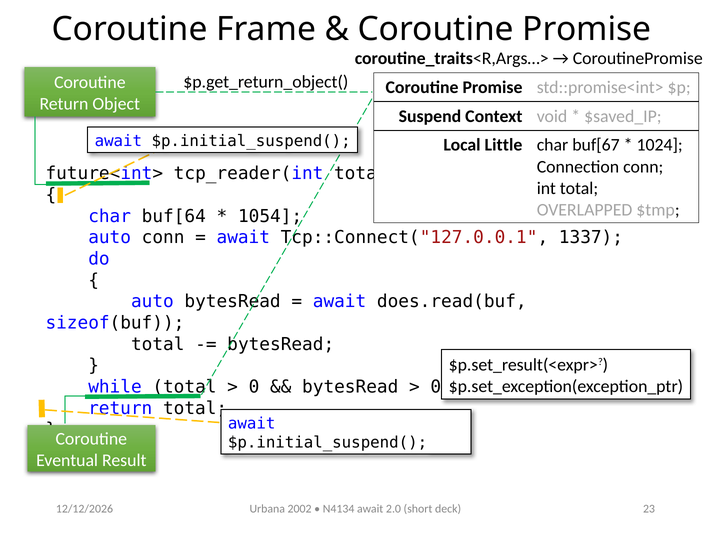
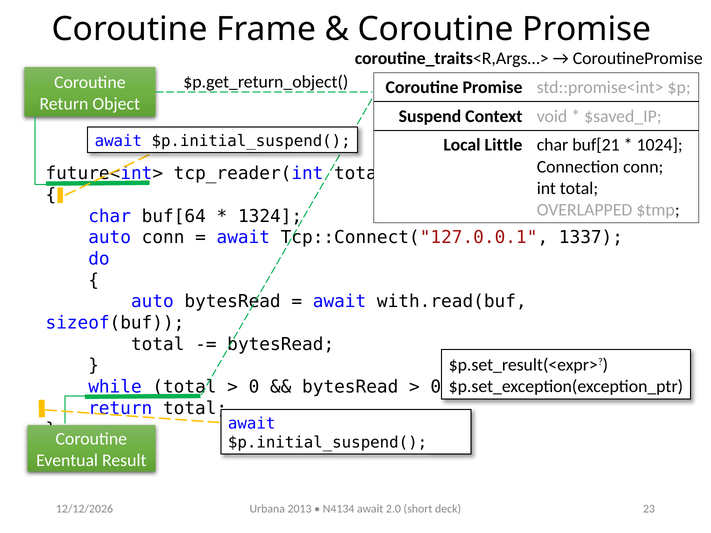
buf[67: buf[67 -> buf[21
1054: 1054 -> 1324
does.read(buf: does.read(buf -> with.read(buf
2002: 2002 -> 2013
